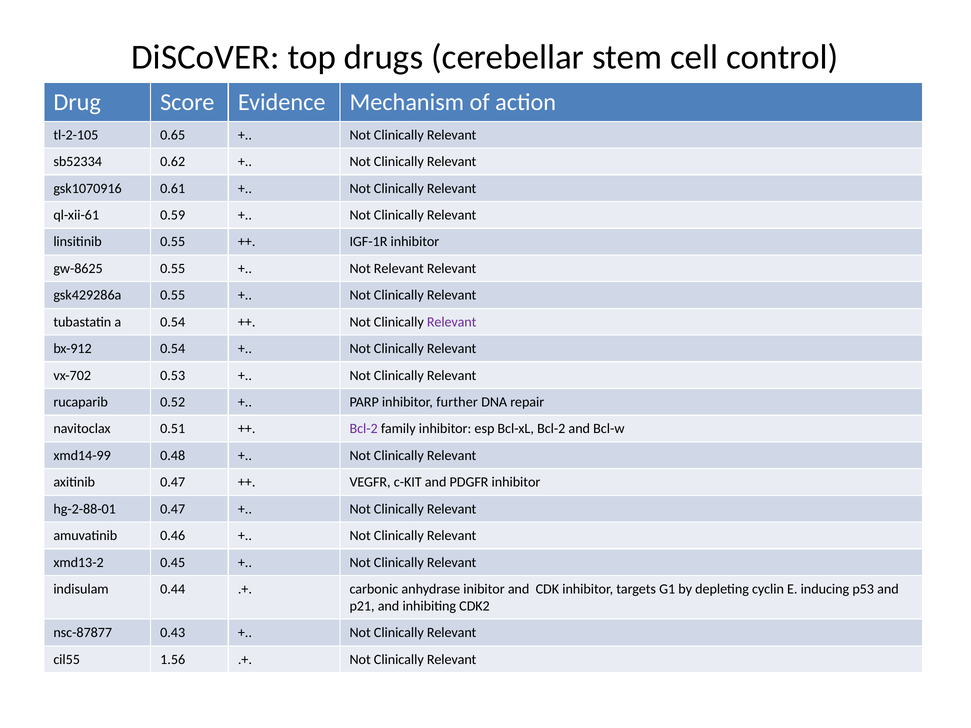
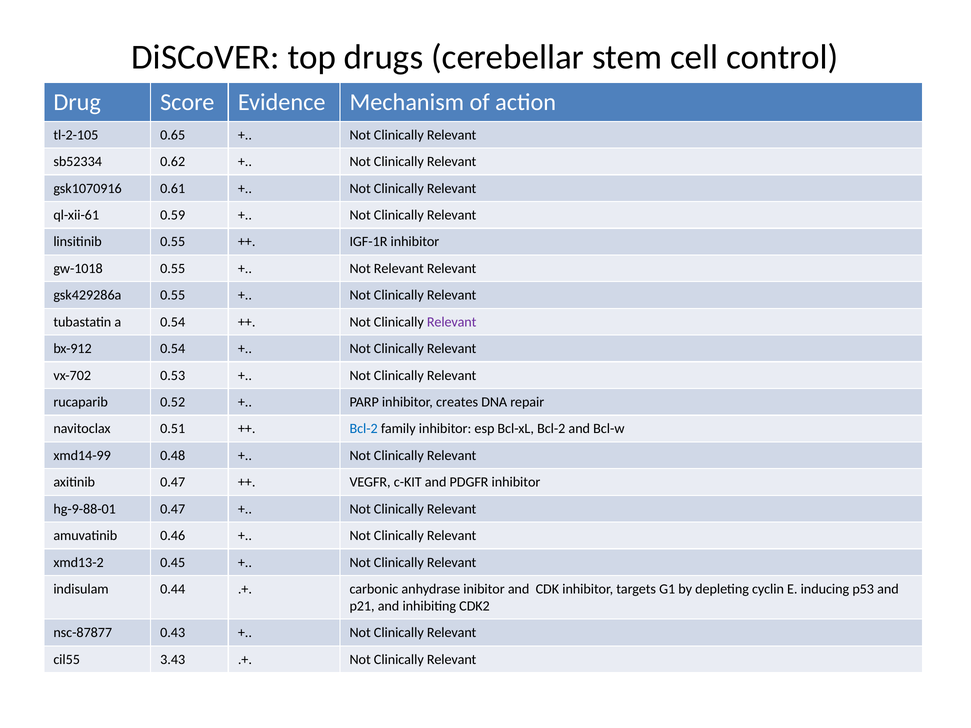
gw-8625: gw-8625 -> gw-1018
further: further -> creates
Bcl-2 at (364, 429) colour: purple -> blue
hg-2-88-01: hg-2-88-01 -> hg-9-88-01
1.56: 1.56 -> 3.43
